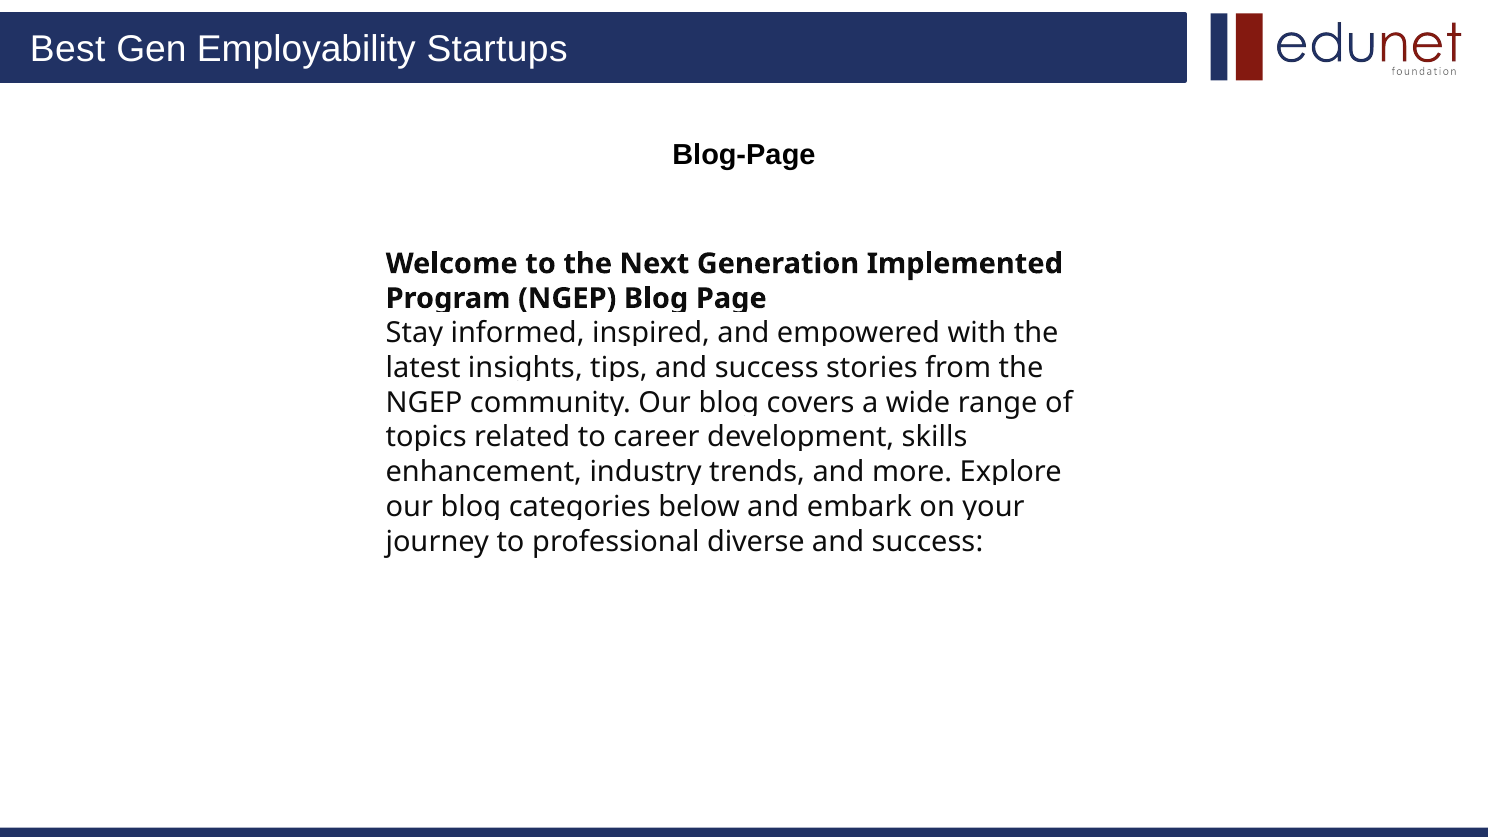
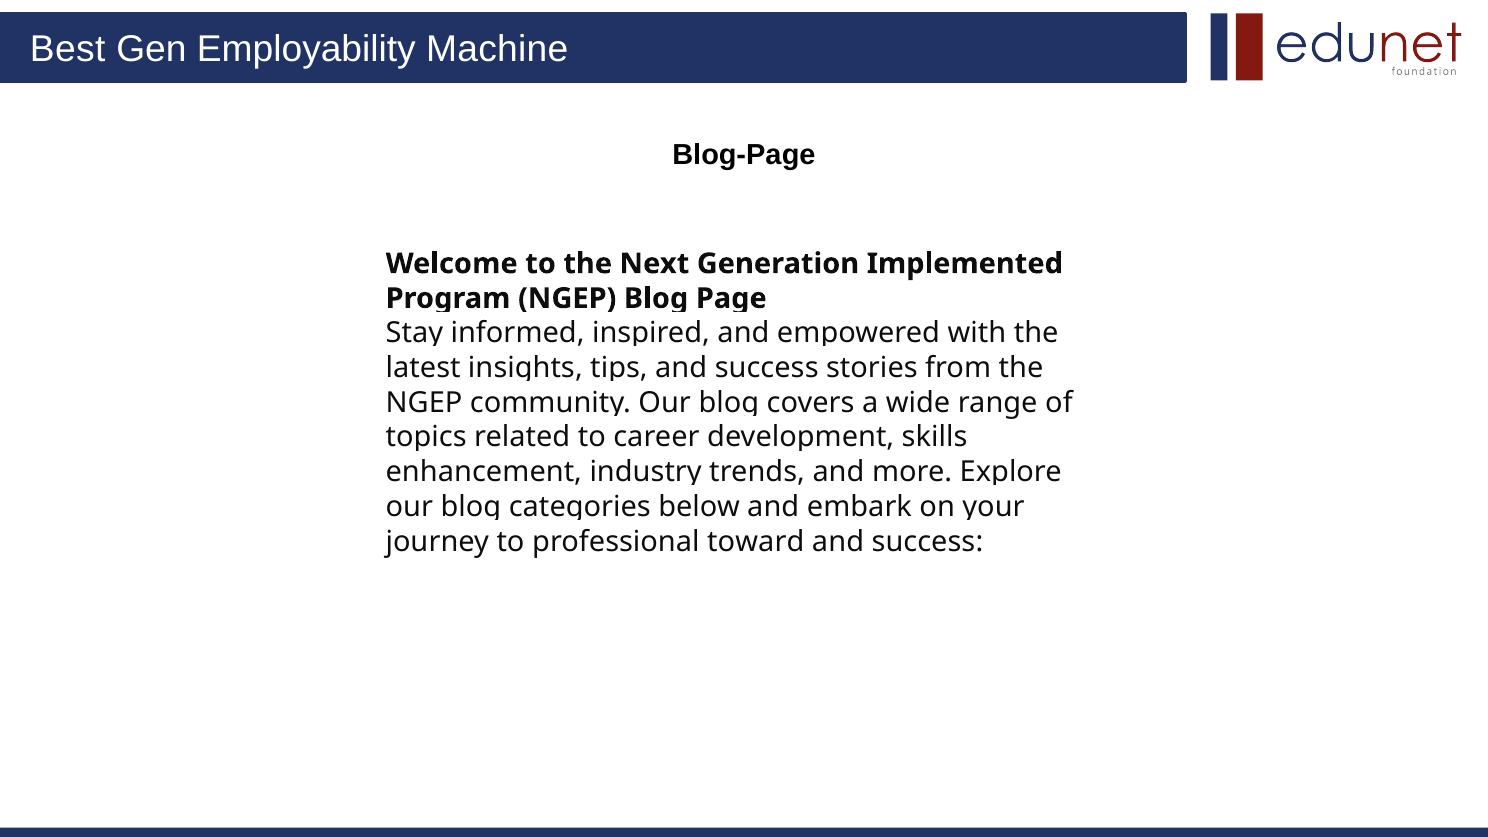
Startups: Startups -> Machine
diverse: diverse -> toward
